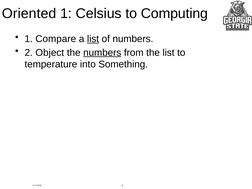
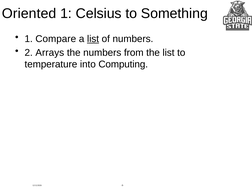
Computing: Computing -> Something
Object: Object -> Arrays
numbers at (102, 53) underline: present -> none
Something: Something -> Computing
